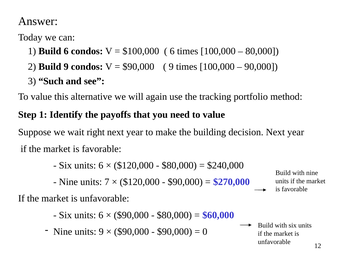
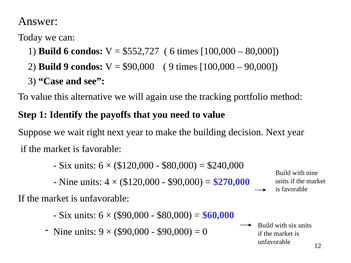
$100,000: $100,000 -> $552,727
Such: Such -> Case
7: 7 -> 4
